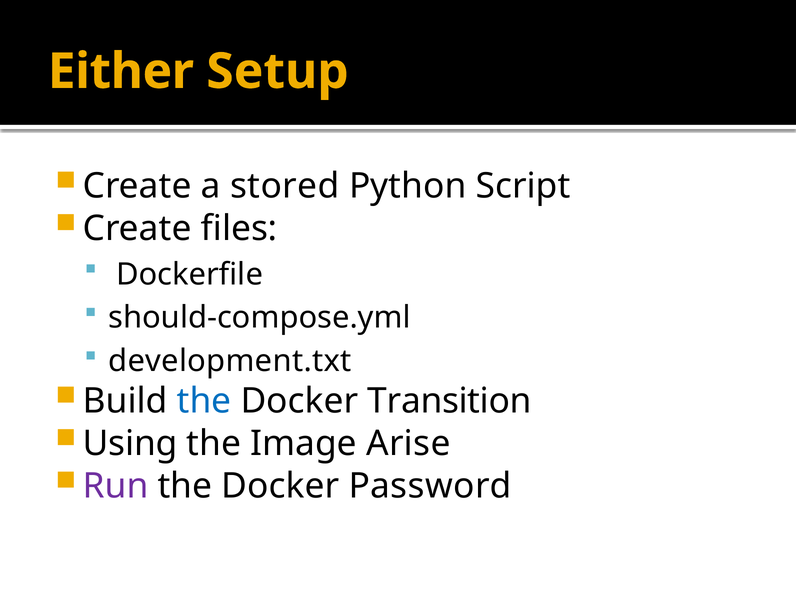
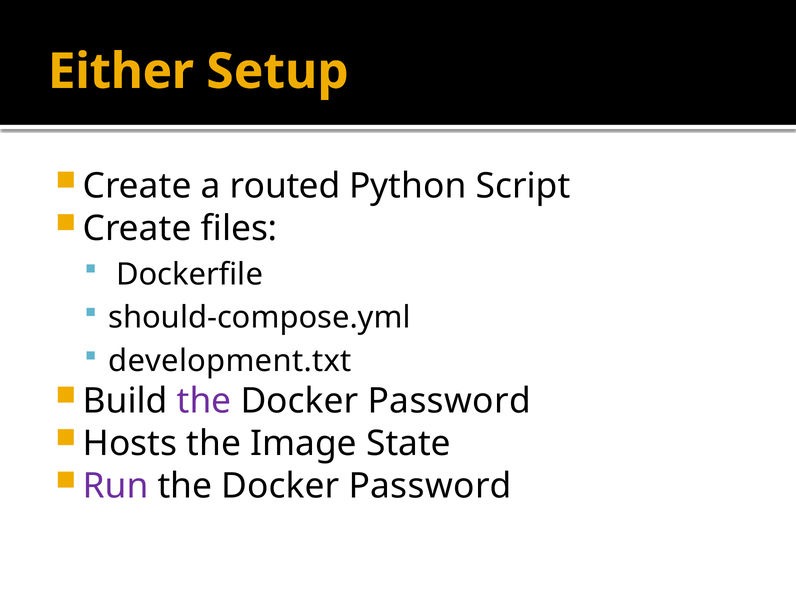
stored: stored -> routed
the at (204, 401) colour: blue -> purple
Transition at (450, 401): Transition -> Password
Using: Using -> Hosts
Arise: Arise -> State
